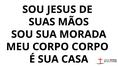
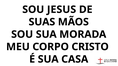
CORPO CORPO: CORPO -> CRISTO
